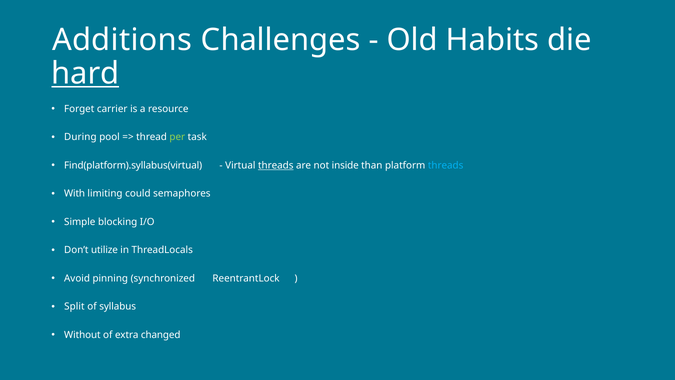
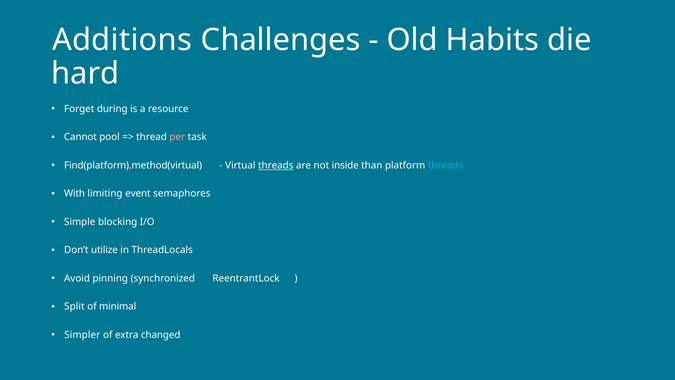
hard underline: present -> none
carrier: carrier -> during
During: During -> Cannot
per colour: light green -> pink
Find(platform).syllabus(virtual: Find(platform).syllabus(virtual -> Find(platform).method(virtual
could: could -> event
syllabus: syllabus -> minimal
Without: Without -> Simpler
